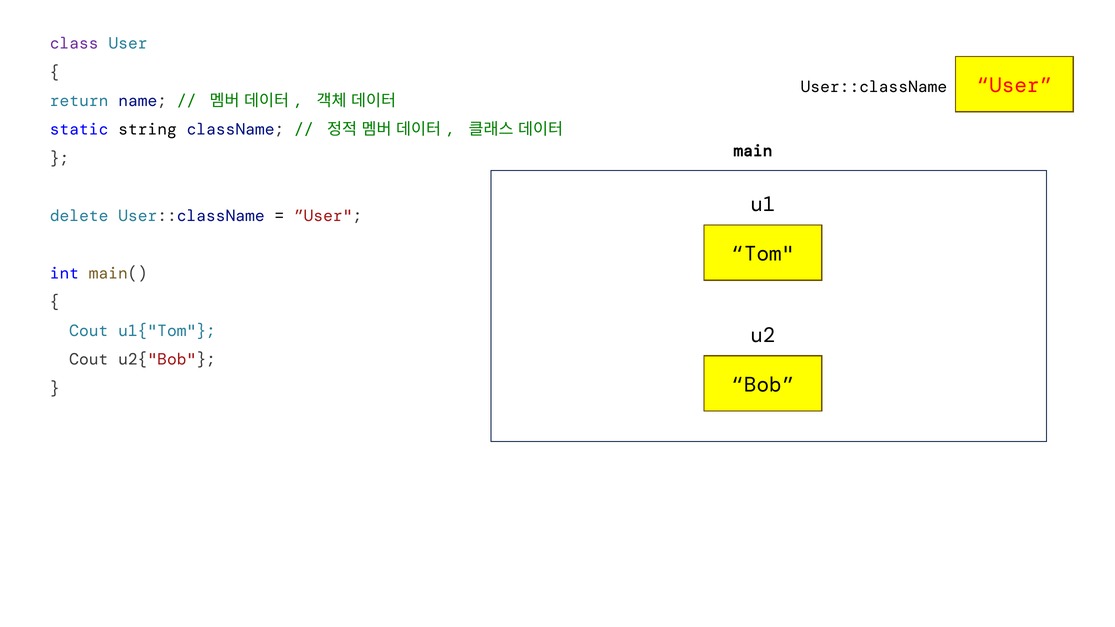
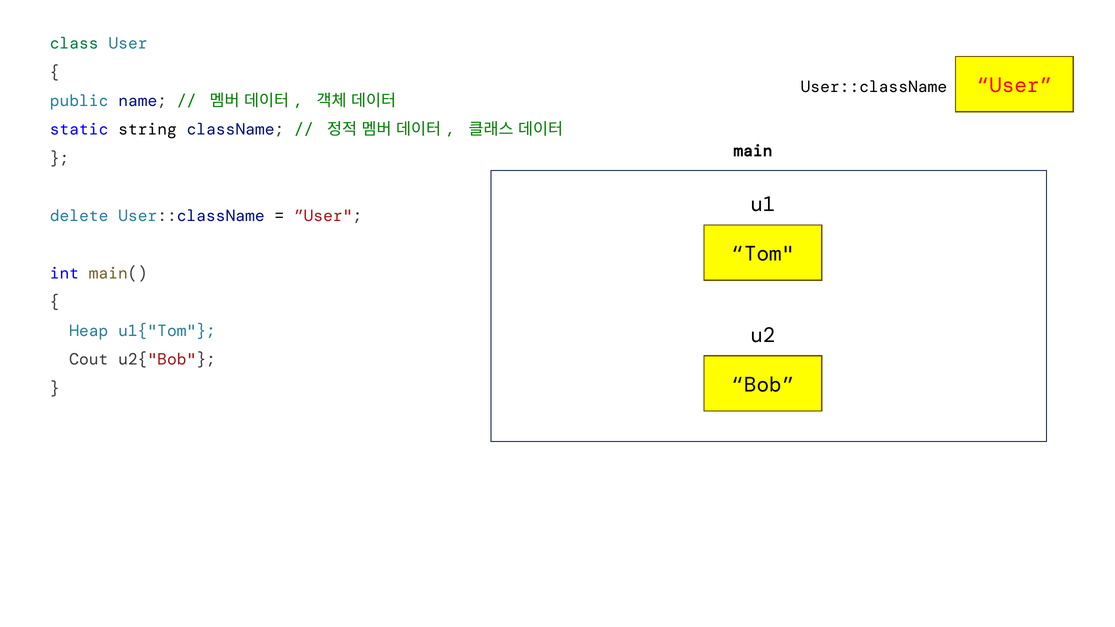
class colour: purple -> green
return: return -> public
Cout at (89, 331): Cout -> Heap
